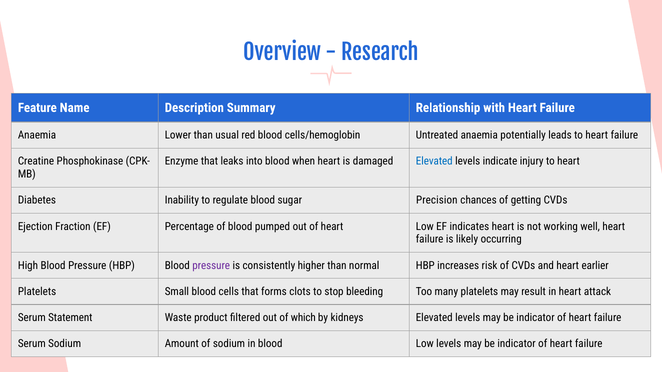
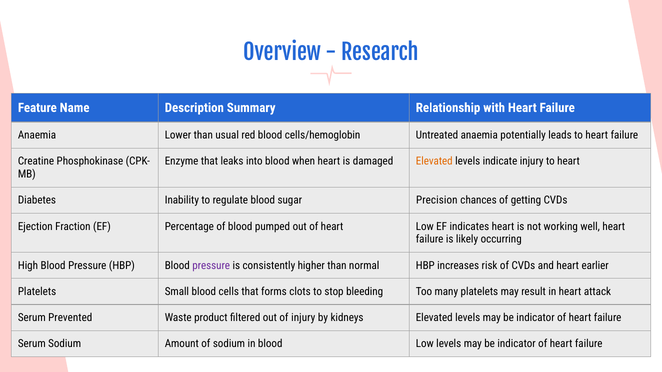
Elevated at (434, 161) colour: blue -> orange
Statement: Statement -> Prevented
of which: which -> injury
